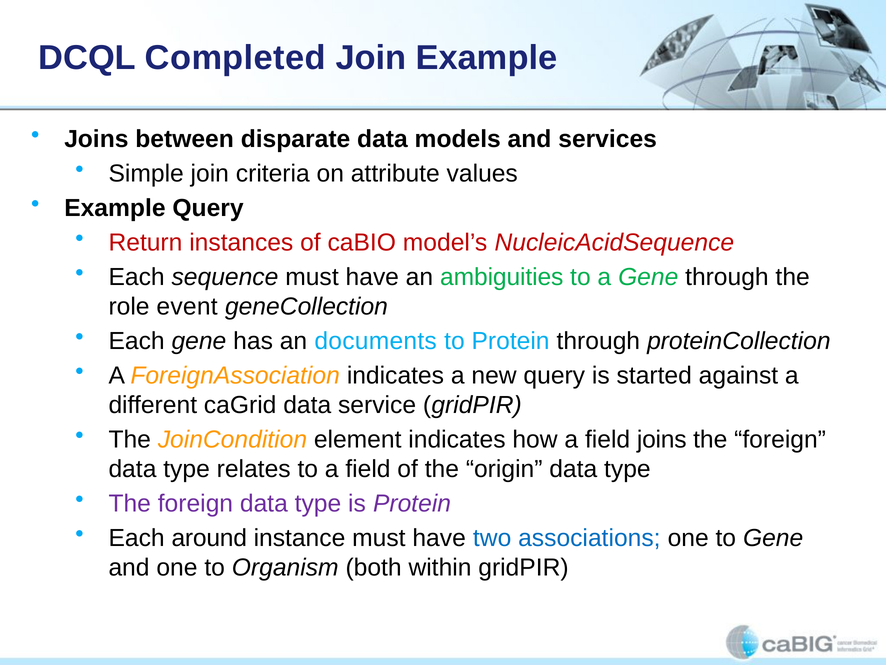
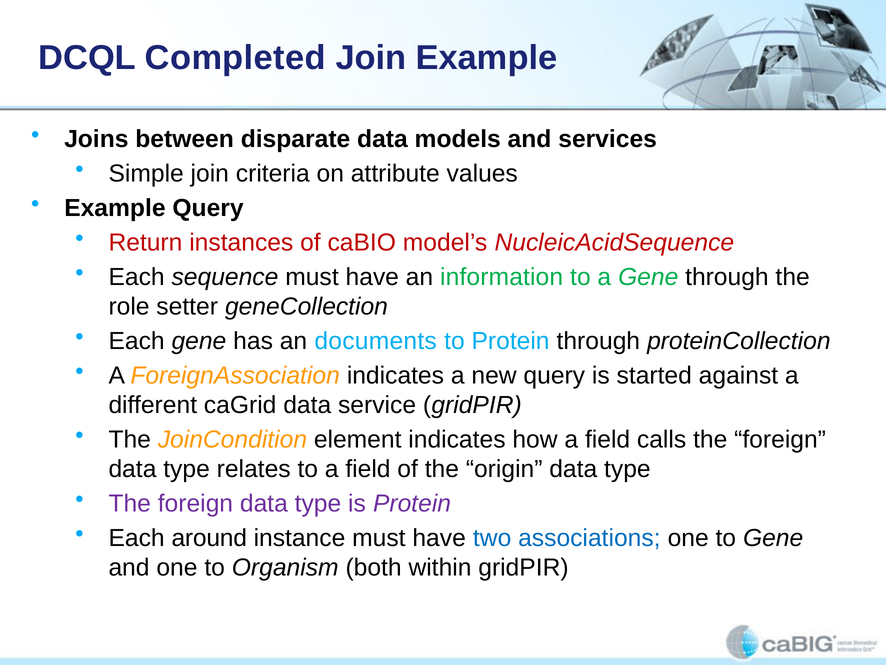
ambiguities: ambiguities -> information
event: event -> setter
field joins: joins -> calls
